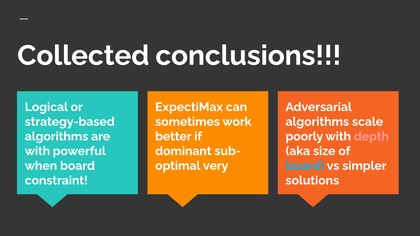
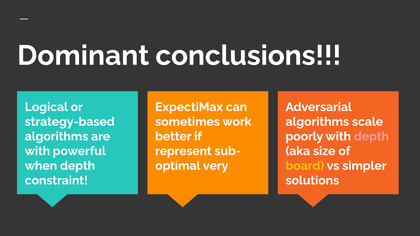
Collected: Collected -> Dominant
dominant: dominant -> represent
when board: board -> depth
board at (305, 166) colour: light blue -> yellow
